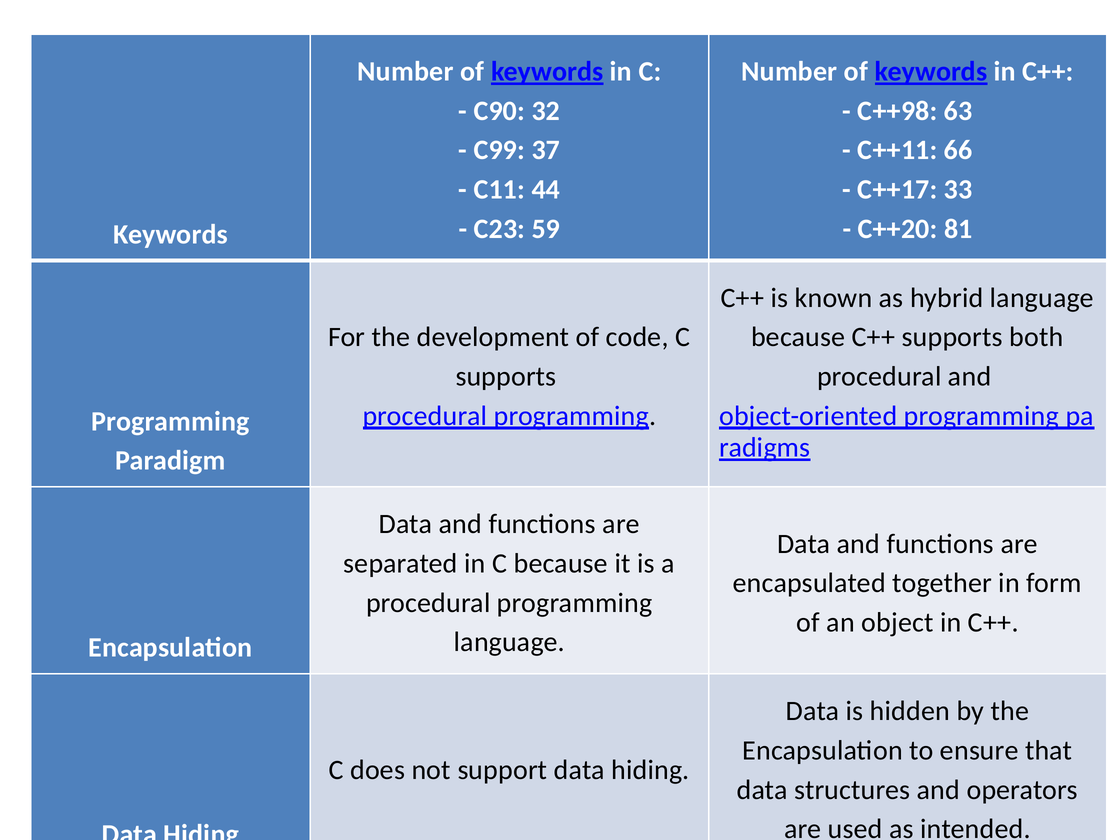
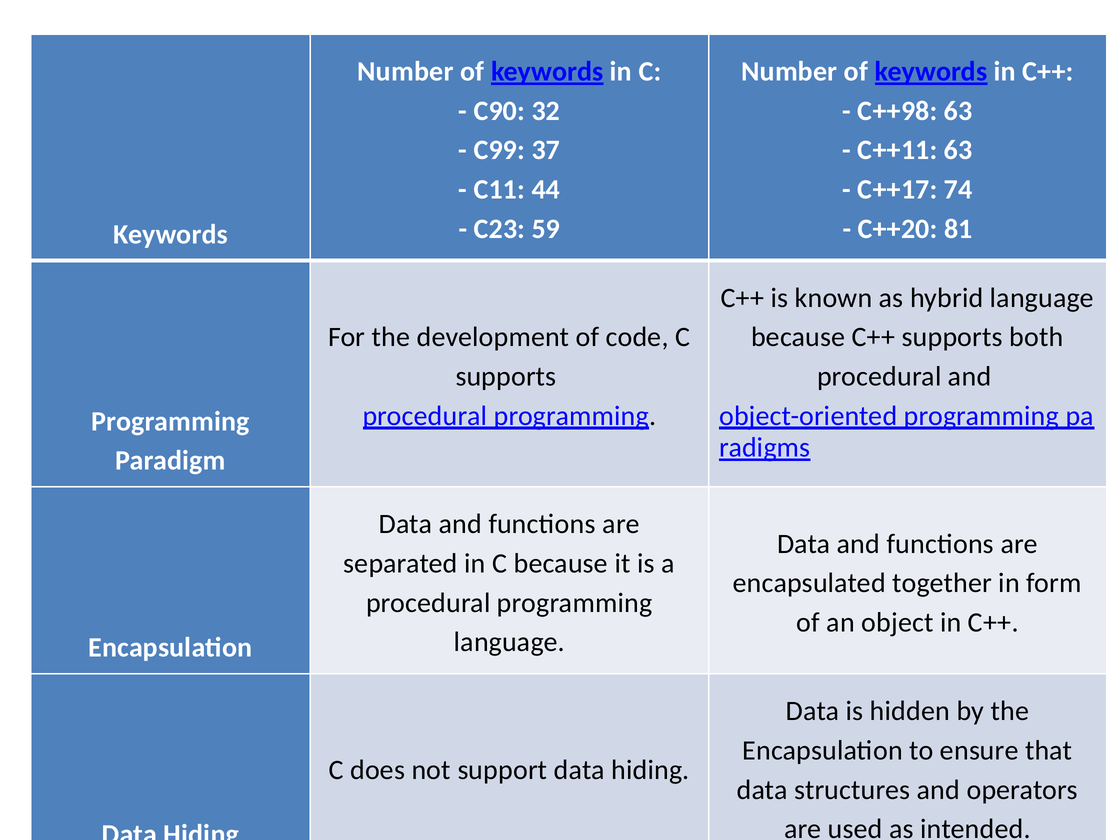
C++11 66: 66 -> 63
33: 33 -> 74
